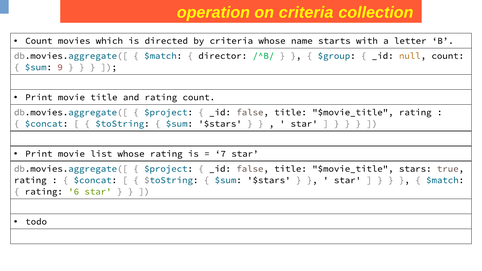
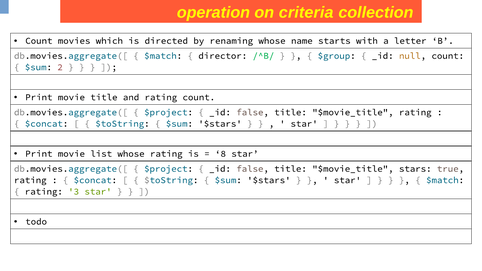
by criteria: criteria -> renaming
9: 9 -> 2
7: 7 -> 8
6: 6 -> 3
